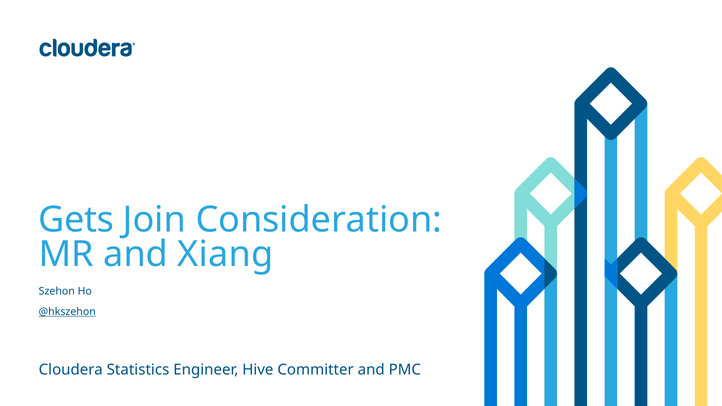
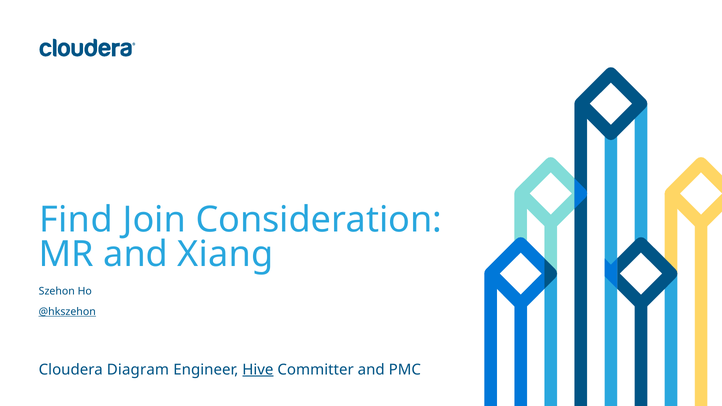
Gets: Gets -> Find
Statistics: Statistics -> Diagram
Hive underline: none -> present
